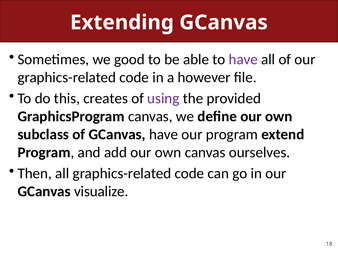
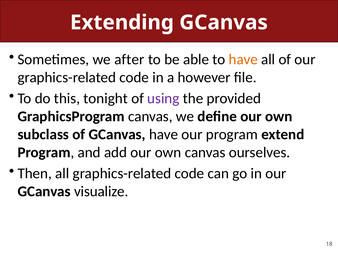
good: good -> after
have at (243, 60) colour: purple -> orange
creates: creates -> tonight
